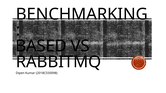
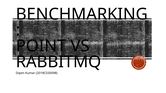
BASED: BASED -> POINT
